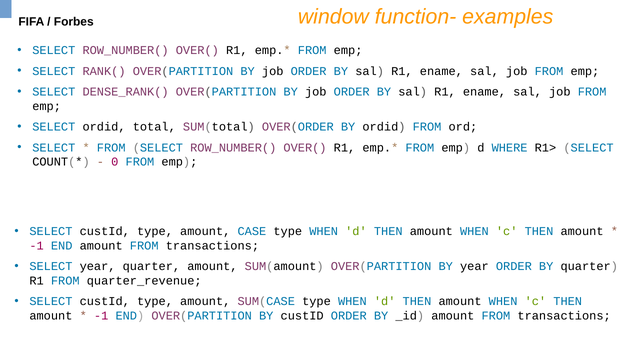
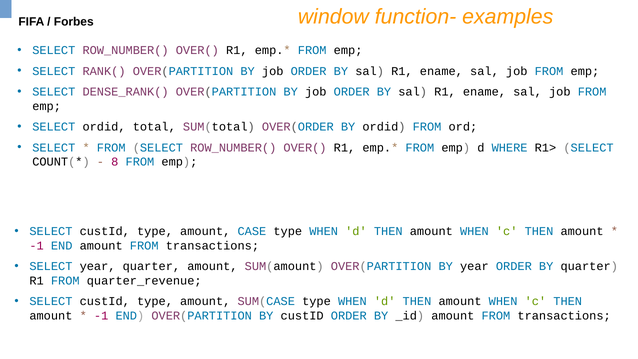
0: 0 -> 8
